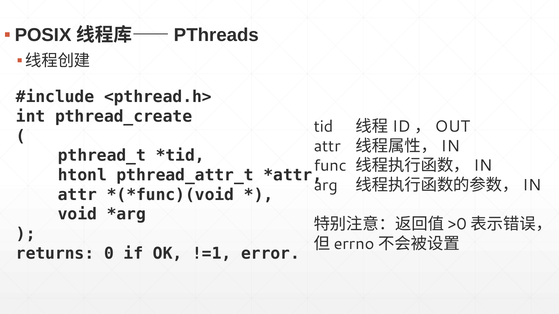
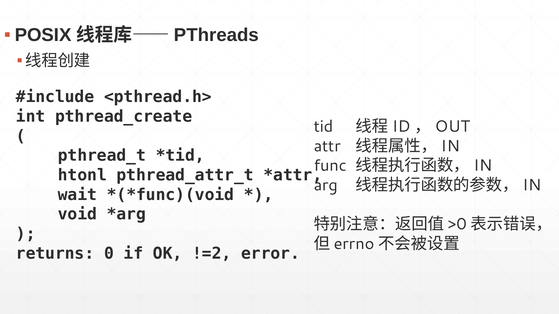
attr at (77, 195): attr -> wait
!=1: !=1 -> !=2
